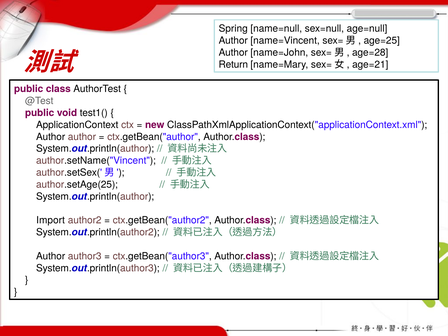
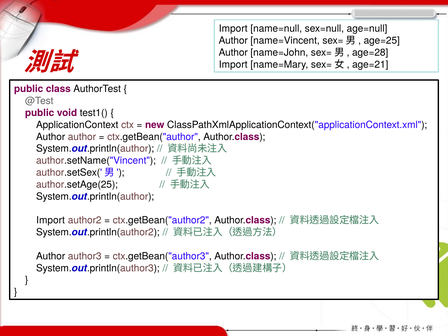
Spring at (233, 29): Spring -> Import
Return at (233, 64): Return -> Import
